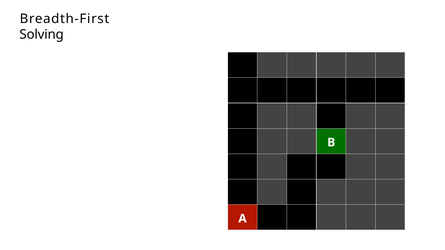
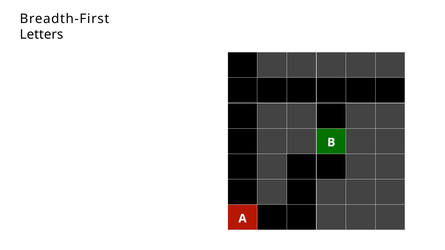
Solving: Solving -> Letters
